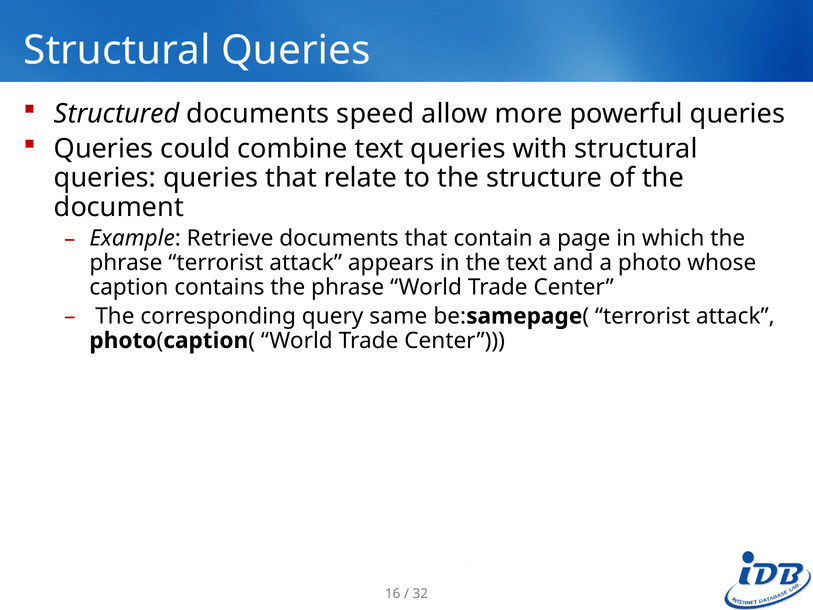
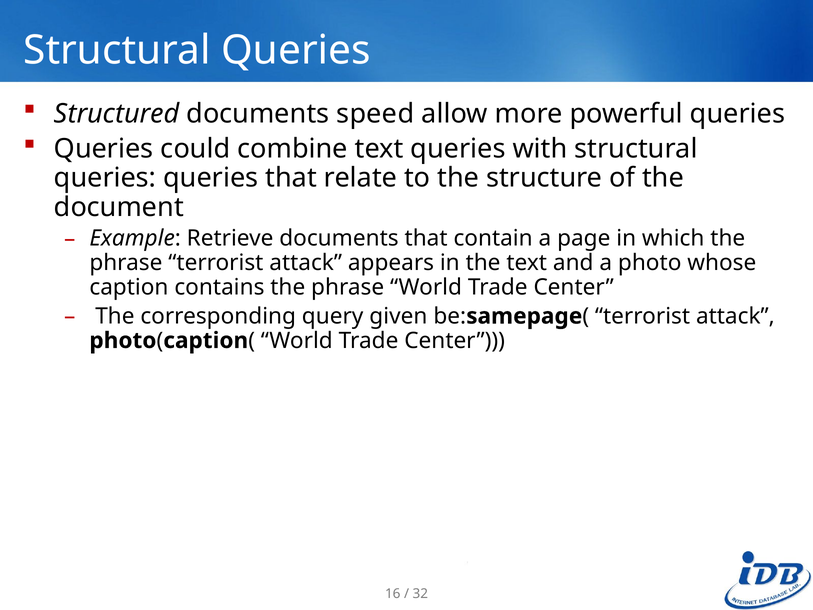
same: same -> given
